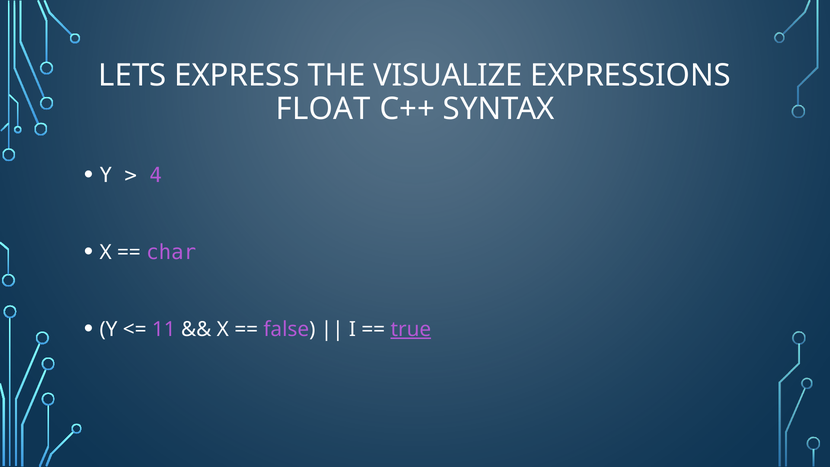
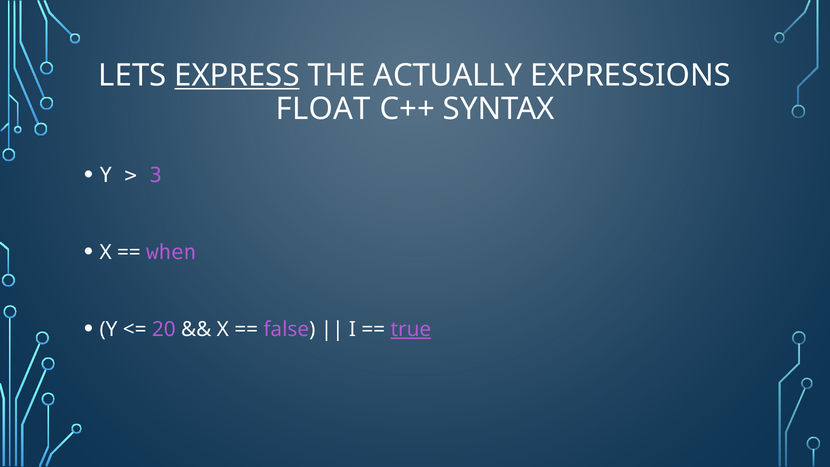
EXPRESS underline: none -> present
VISUALIZE: VISUALIZE -> ACTUALLY
4: 4 -> 3
char: char -> when
11: 11 -> 20
